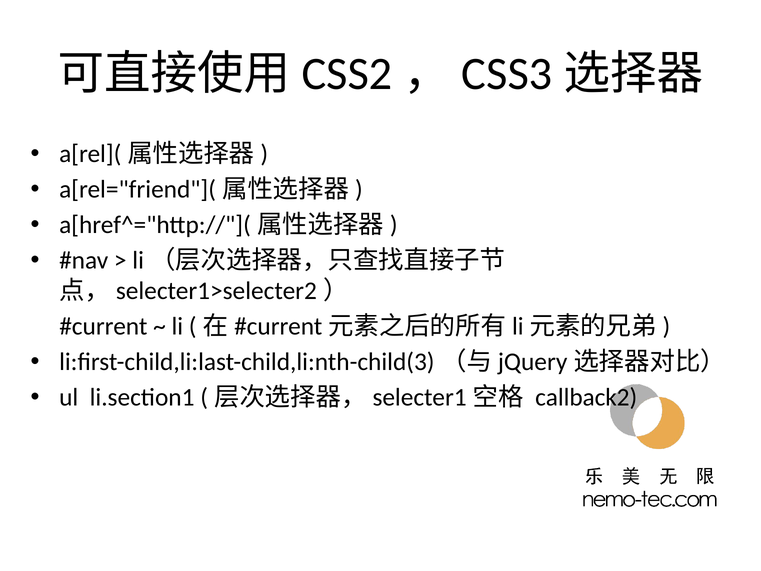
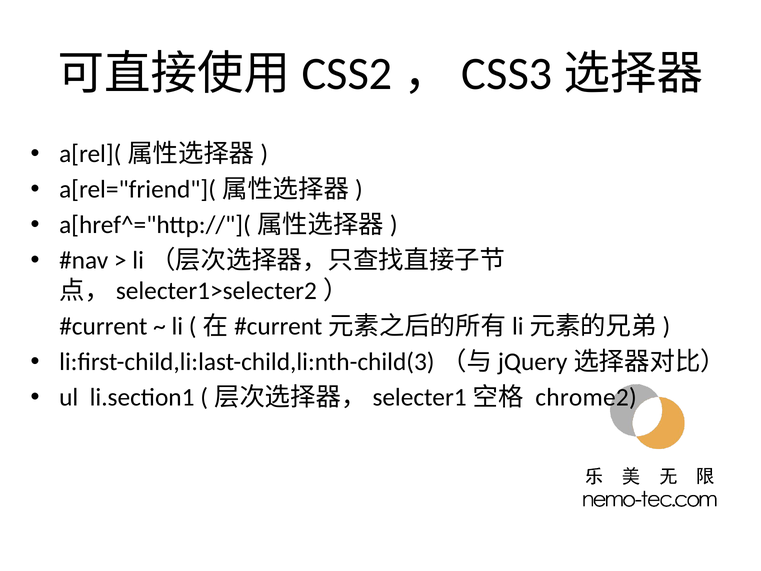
callback2: callback2 -> chrome2
